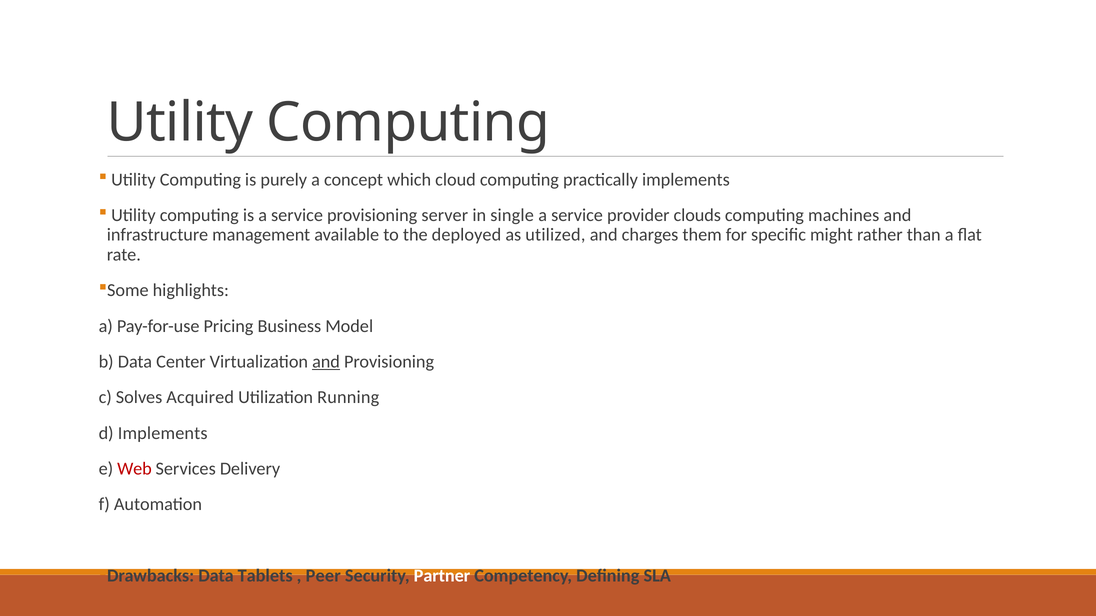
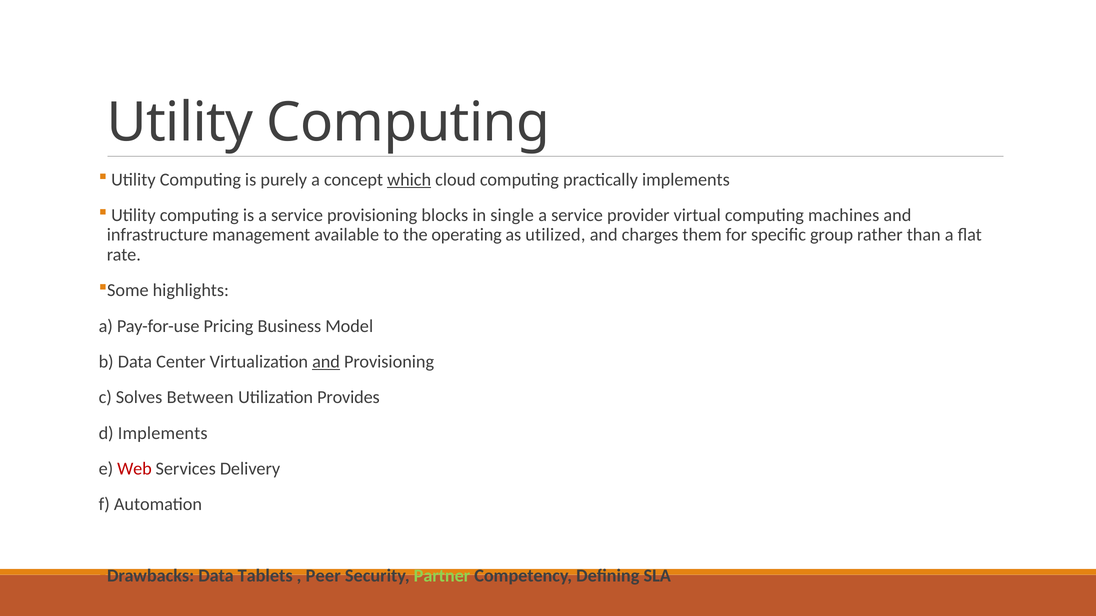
which underline: none -> present
server: server -> blocks
clouds: clouds -> virtual
deployed: deployed -> operating
might: might -> group
Acquired: Acquired -> Between
Running: Running -> Provides
Partner colour: white -> light green
